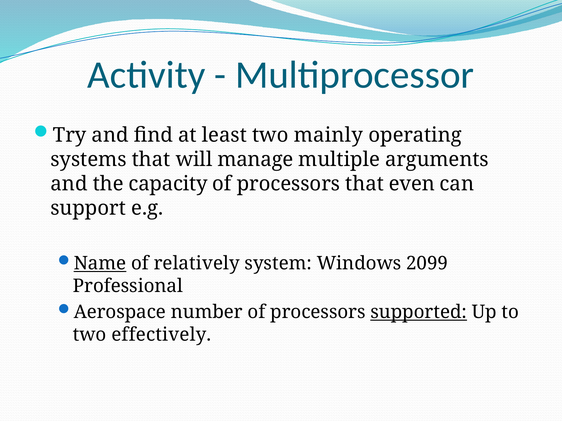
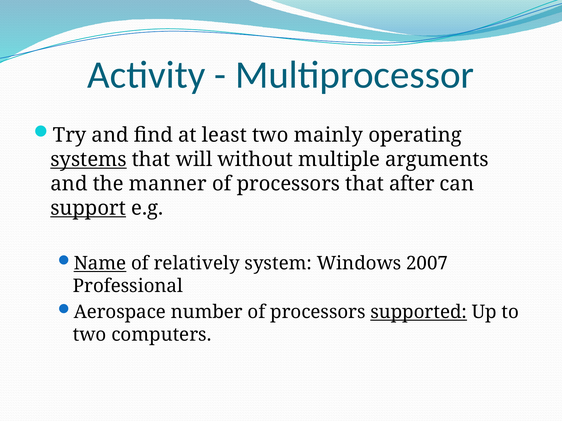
systems underline: none -> present
manage: manage -> without
capacity: capacity -> manner
even: even -> after
support underline: none -> present
2099: 2099 -> 2007
effectively: effectively -> computers
